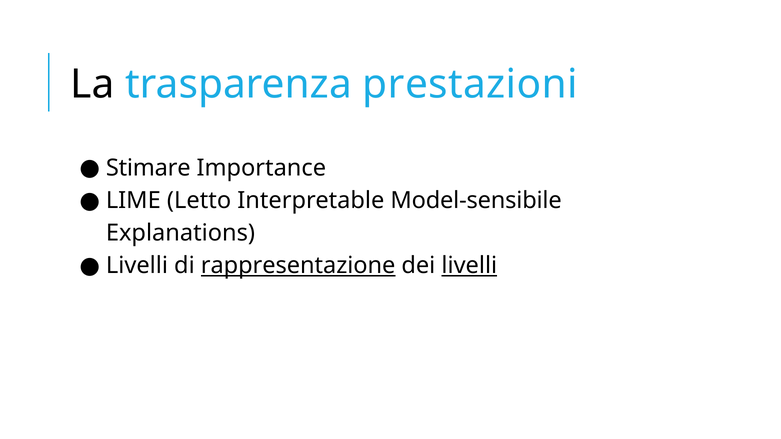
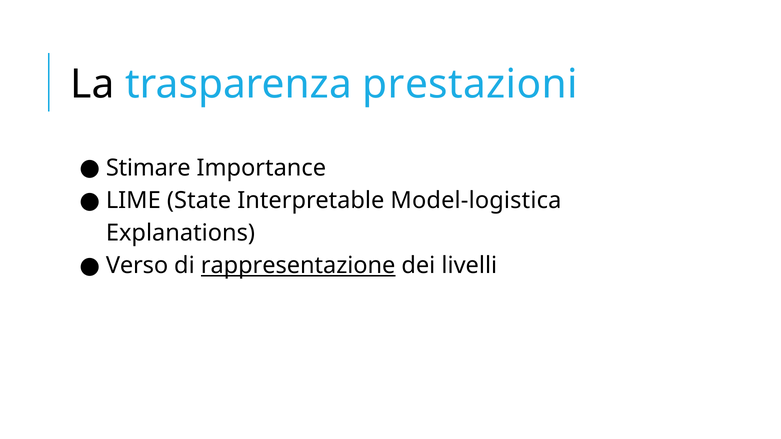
Letto: Letto -> State
Model-sensibile: Model-sensibile -> Model-logistica
Livelli at (137, 266): Livelli -> Verso
livelli at (469, 266) underline: present -> none
